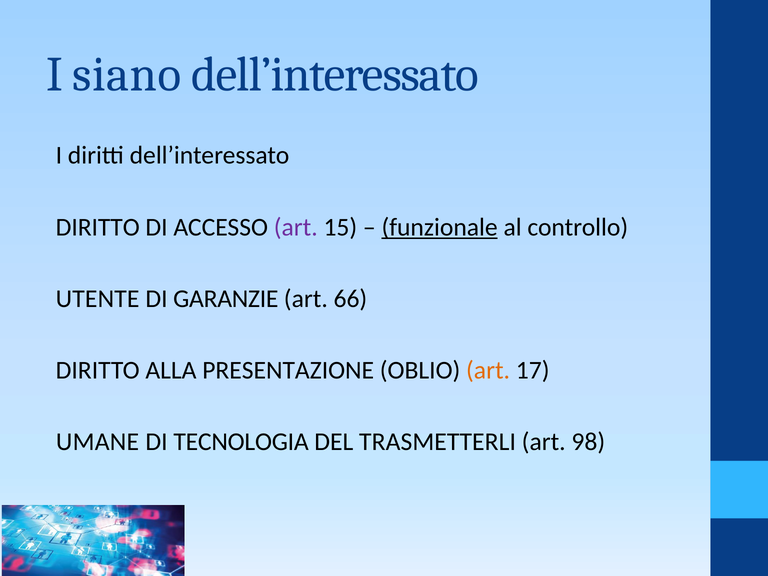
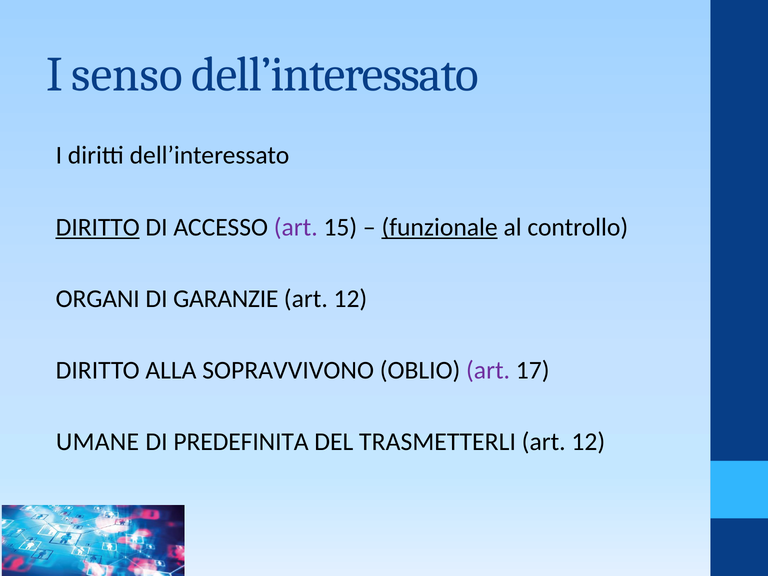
siano: siano -> senso
DIRITTO at (98, 227) underline: none -> present
UTENTE: UTENTE -> ORGANI
66 at (350, 299): 66 -> 12
PRESENTAZIONE: PRESENTAZIONE -> SOPRAVVIVONO
art at (488, 370) colour: orange -> purple
TECNOLOGIA: TECNOLOGIA -> PREDEFINITA
98 at (588, 442): 98 -> 12
